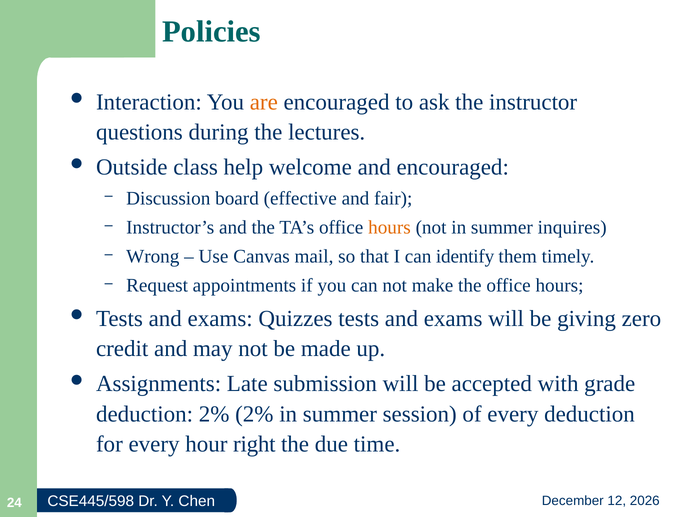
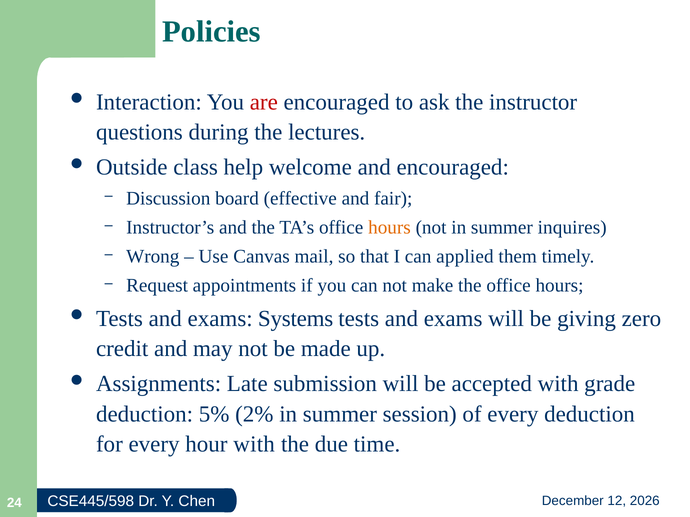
are colour: orange -> red
identify: identify -> applied
Quizzes: Quizzes -> Systems
deduction 2%: 2% -> 5%
hour right: right -> with
